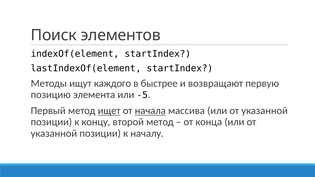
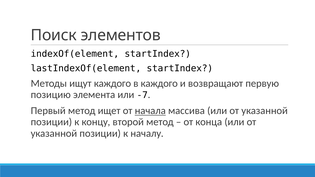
в быстрее: быстрее -> каждого
-5: -5 -> -7
ищет underline: present -> none
